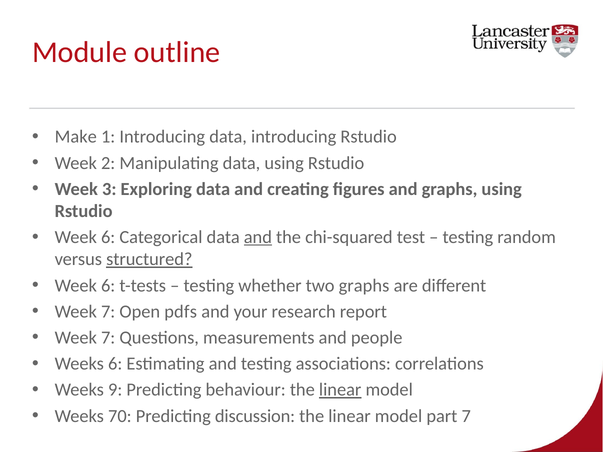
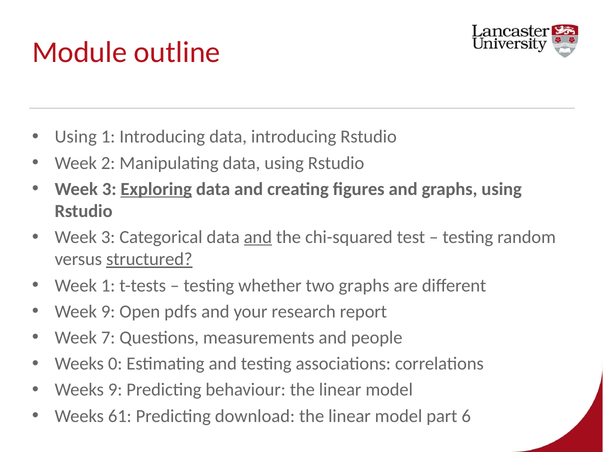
Make at (76, 137): Make -> Using
Exploring underline: none -> present
6 at (108, 237): 6 -> 3
6 at (108, 286): 6 -> 1
7 at (108, 312): 7 -> 9
Weeks 6: 6 -> 0
linear at (340, 390) underline: present -> none
70: 70 -> 61
discussion: discussion -> download
part 7: 7 -> 6
